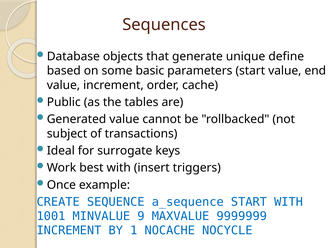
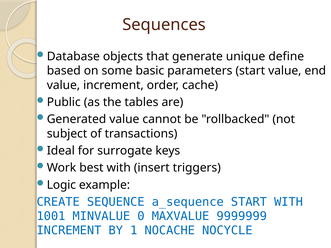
Once: Once -> Logic
9: 9 -> 0
